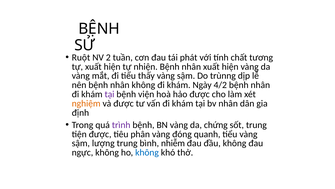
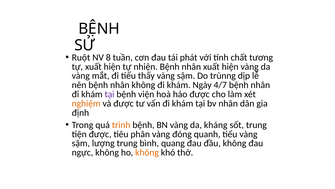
2: 2 -> 8
4/2: 4/2 -> 4/7
trình colour: purple -> orange
chứng: chứng -> kháng
nhiễm: nhiễm -> quang
không at (147, 152) colour: blue -> orange
